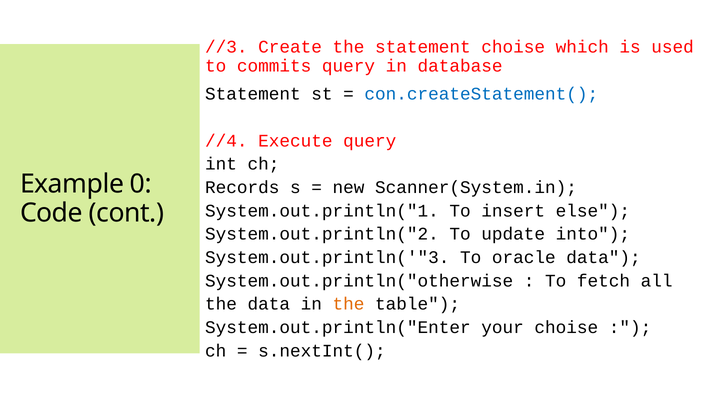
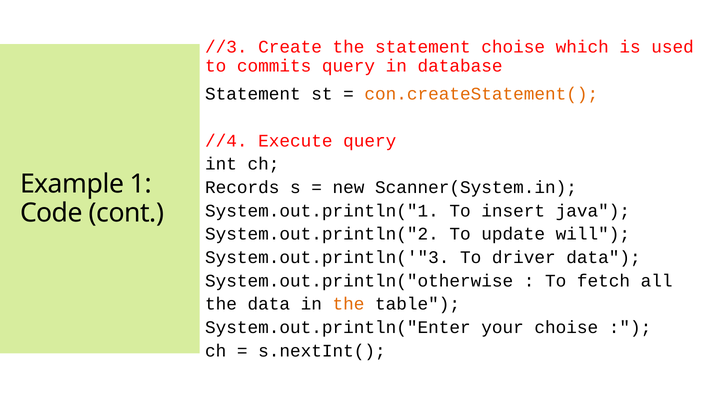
con.createStatement( colour: blue -> orange
0: 0 -> 1
else: else -> java
into: into -> will
oracle: oracle -> driver
